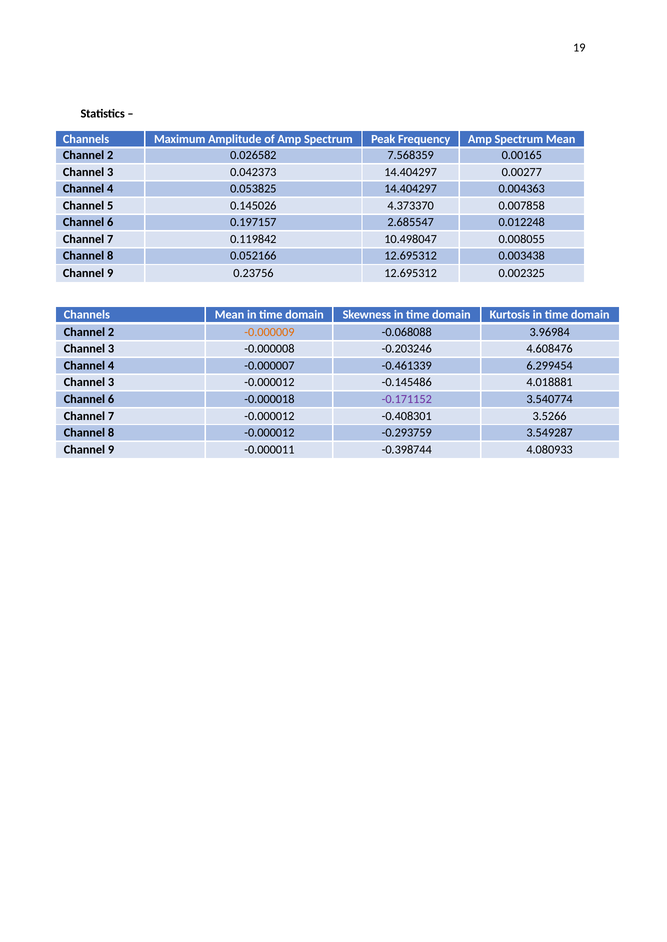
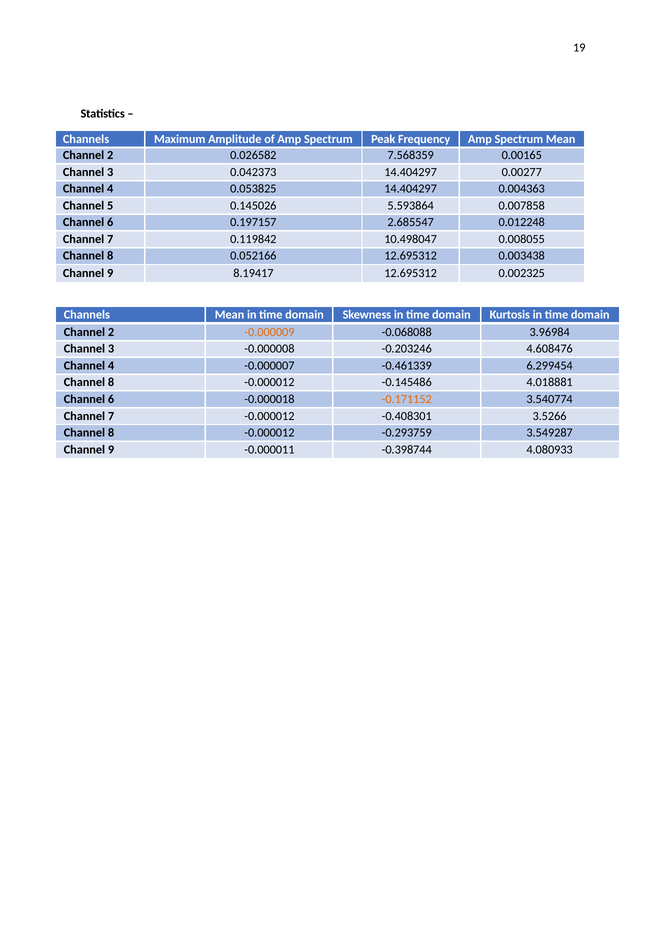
4.373370: 4.373370 -> 5.593864
0.23756: 0.23756 -> 8.19417
3 at (111, 383): 3 -> 8
-0.171152 colour: purple -> orange
